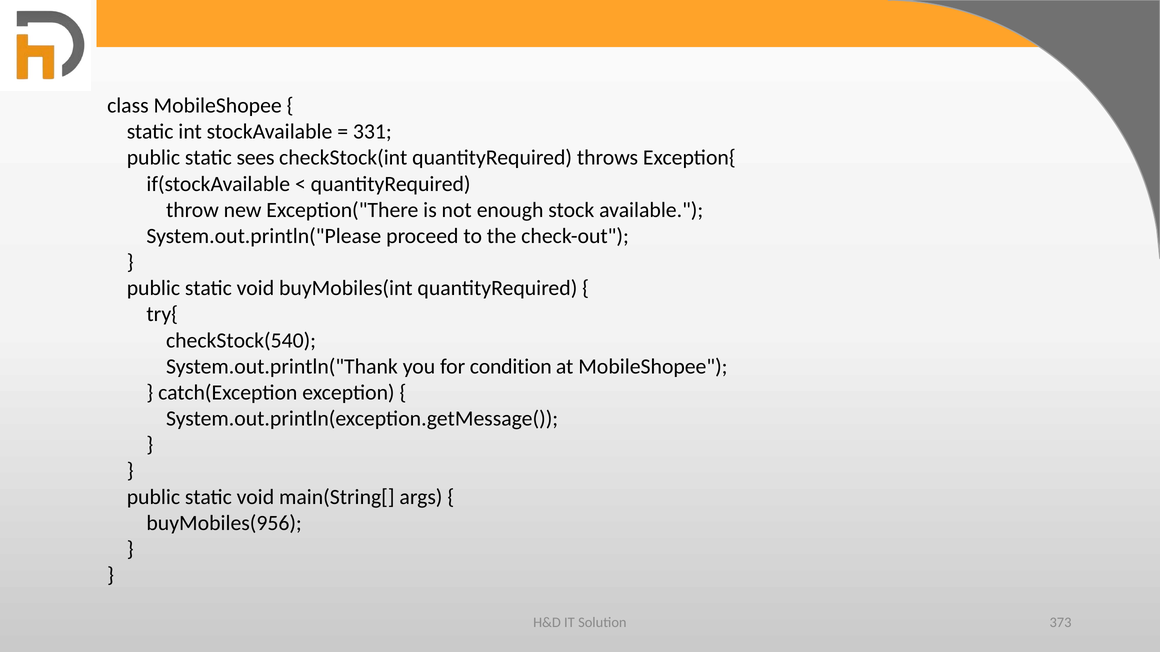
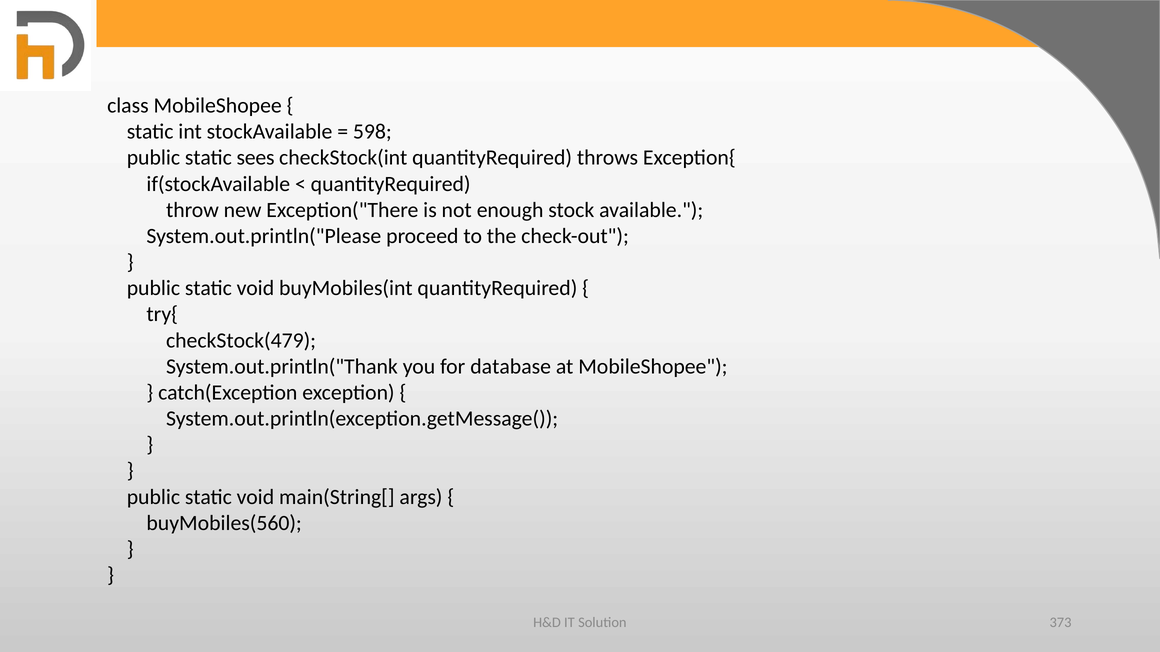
331: 331 -> 598
checkStock(540: checkStock(540 -> checkStock(479
condition: condition -> database
buyMobiles(956: buyMobiles(956 -> buyMobiles(560
